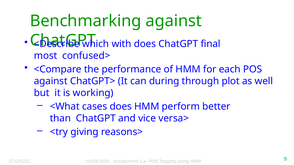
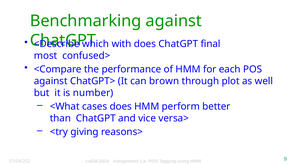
during: during -> brown
working: working -> number
